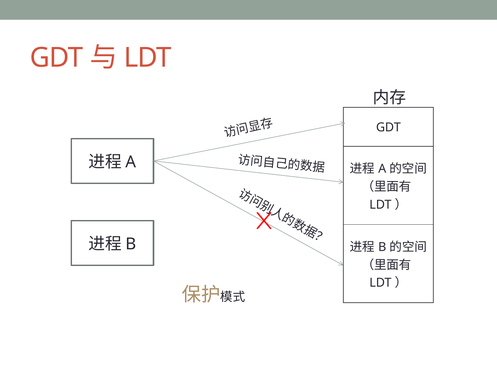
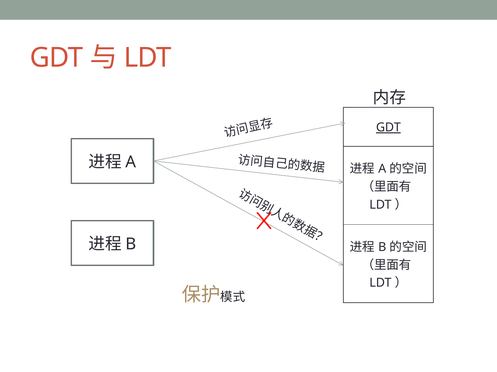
GDT at (388, 128) underline: none -> present
